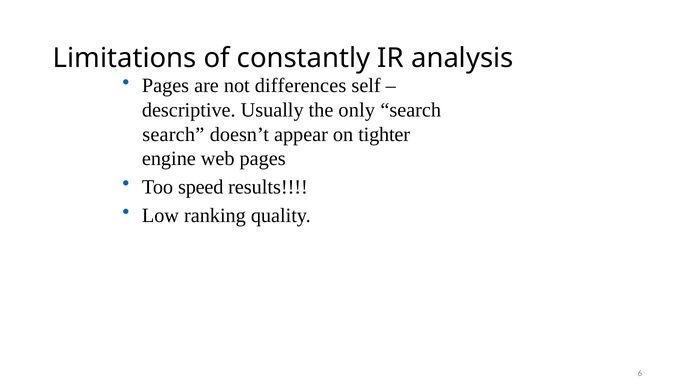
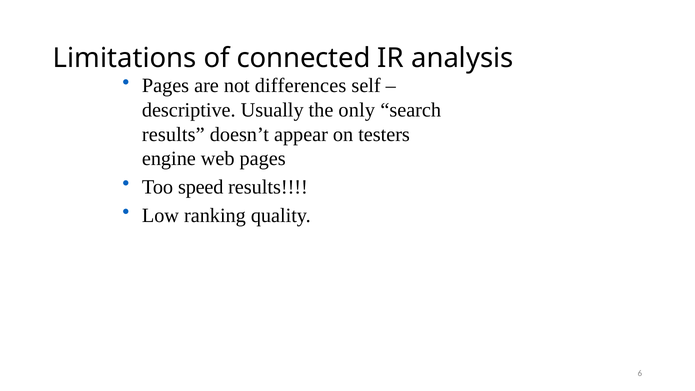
constantly: constantly -> connected
search at (173, 134): search -> results
tighter: tighter -> testers
